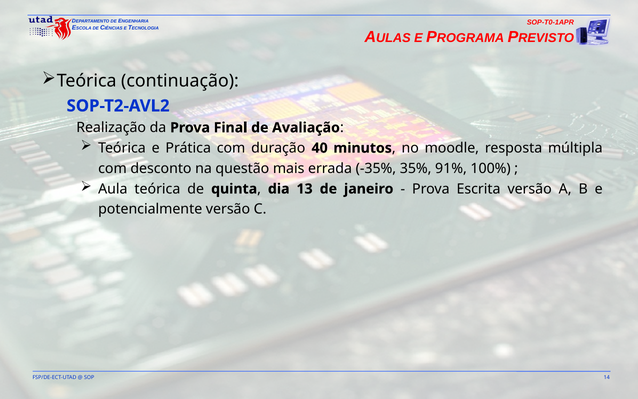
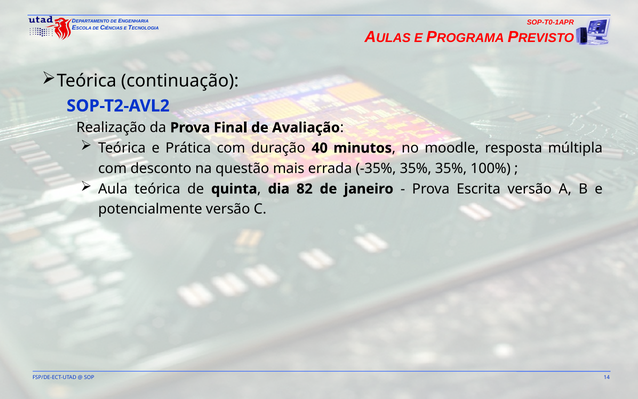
35% 91%: 91% -> 35%
13: 13 -> 82
